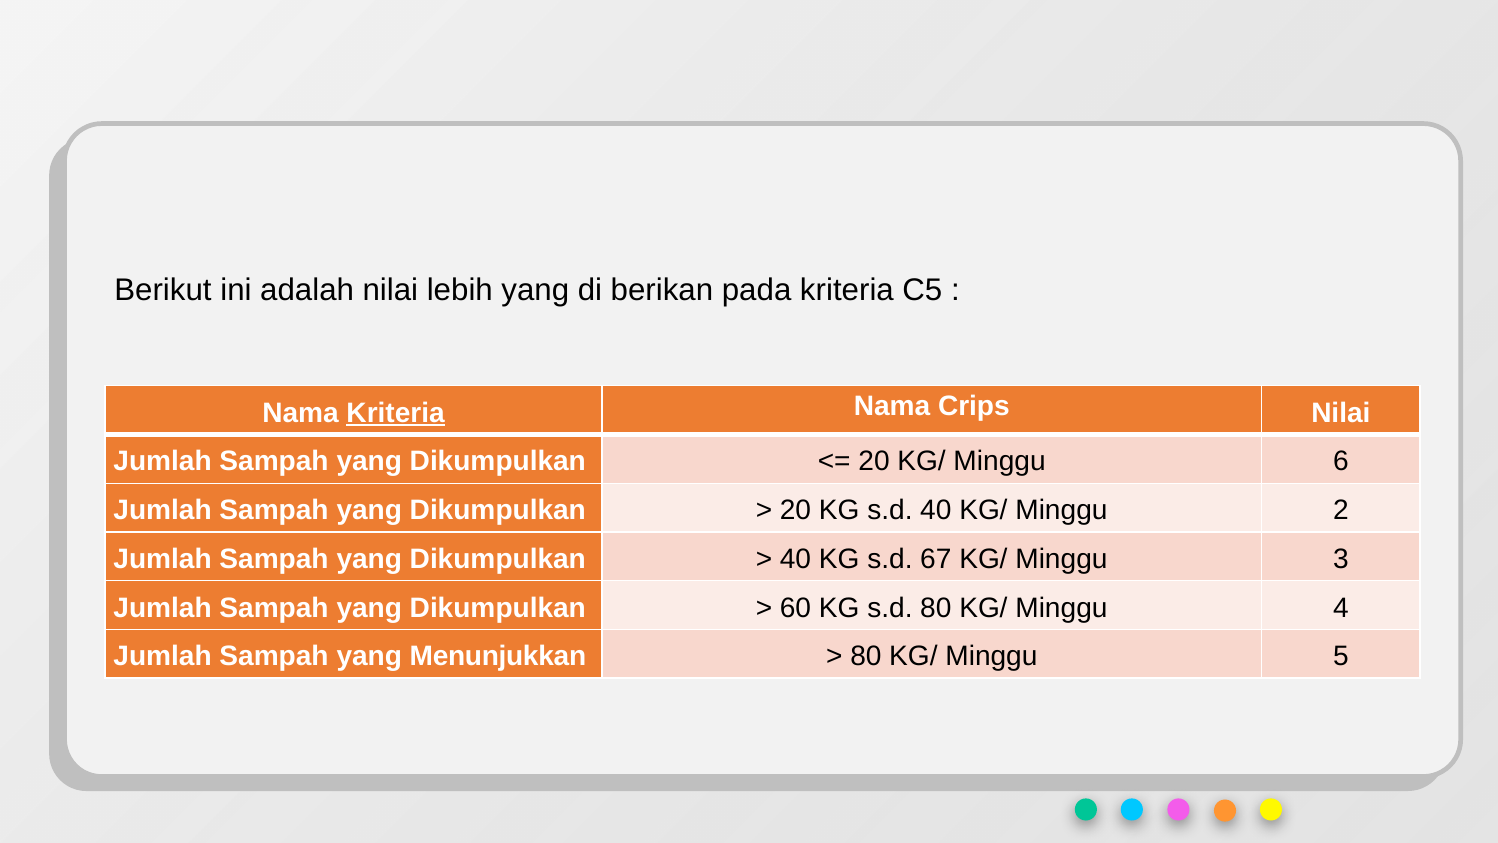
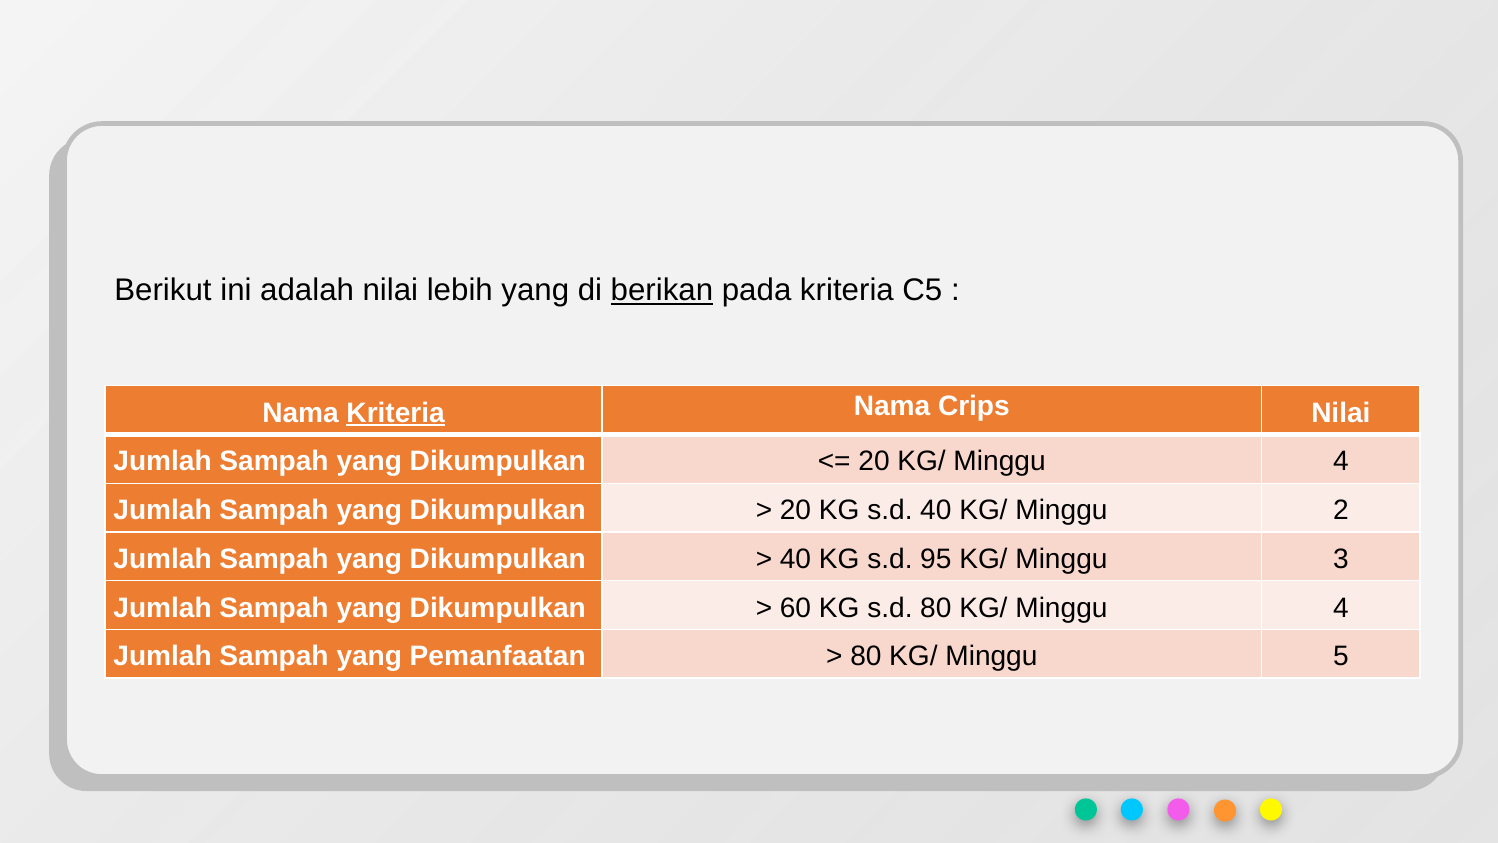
berikan underline: none -> present
20 KG/ Minggu 6: 6 -> 4
67: 67 -> 95
Menunjukkan: Menunjukkan -> Pemanfaatan
